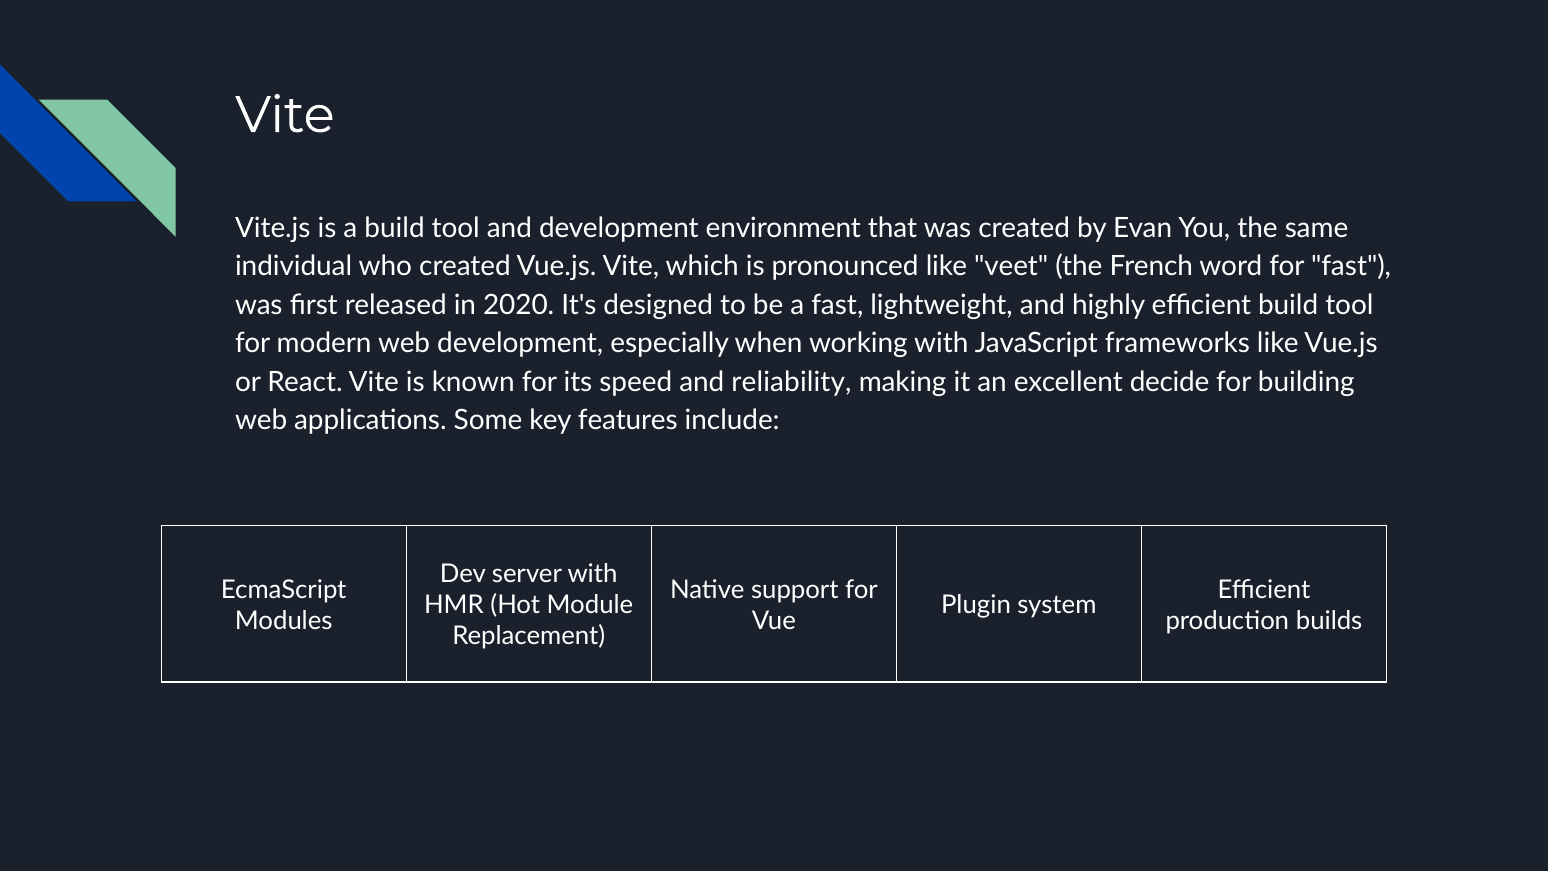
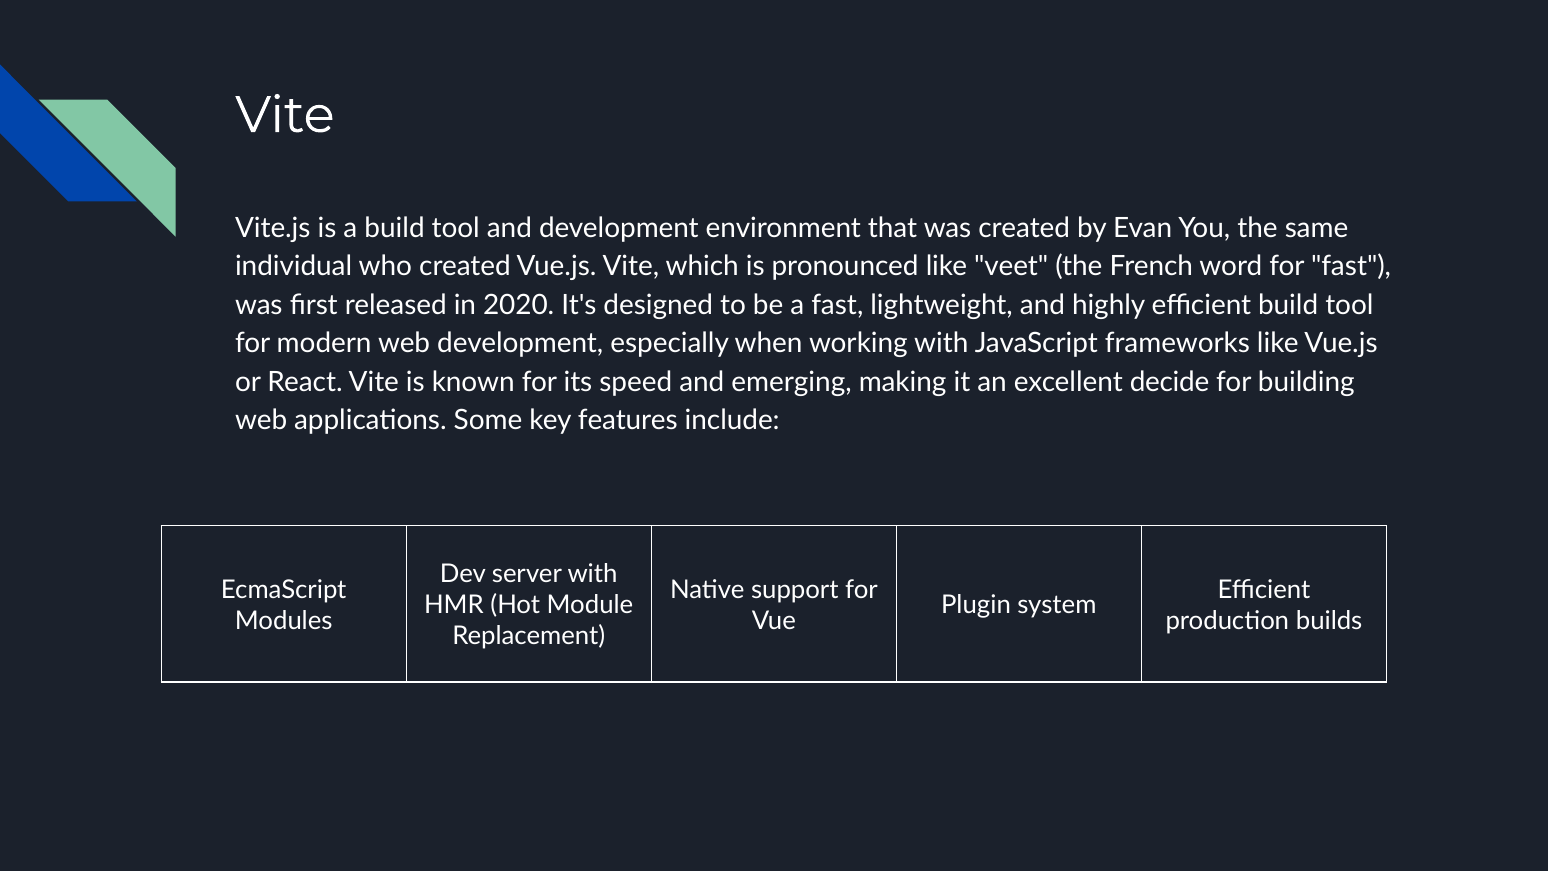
reliability: reliability -> emerging
